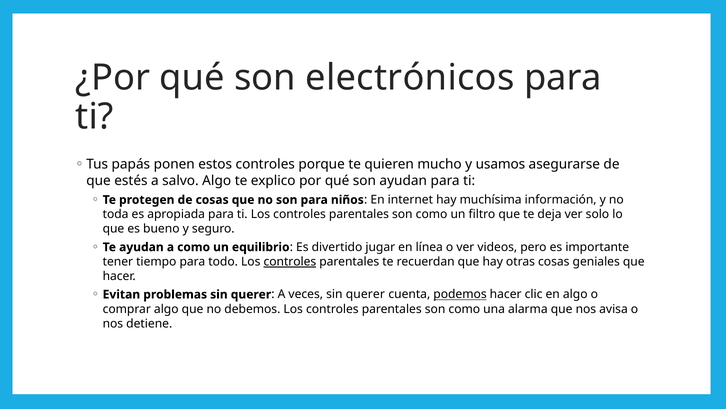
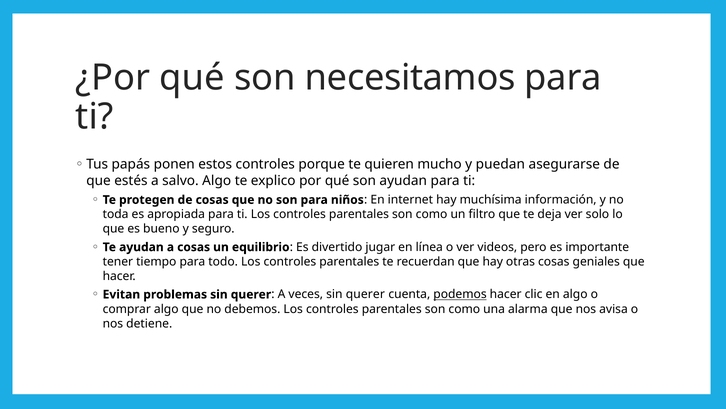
electrónicos: electrónicos -> necesitamos
usamos: usamos -> puedan
a como: como -> cosas
controles at (290, 261) underline: present -> none
